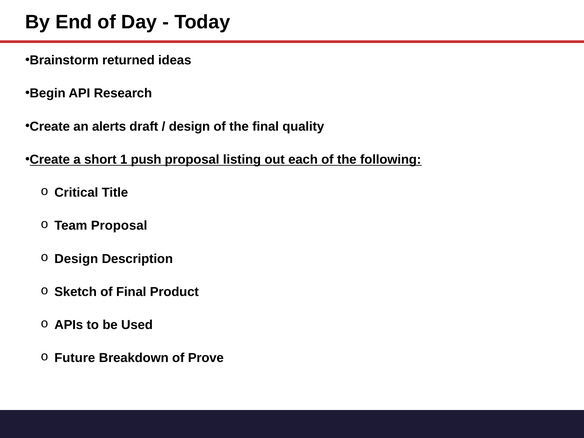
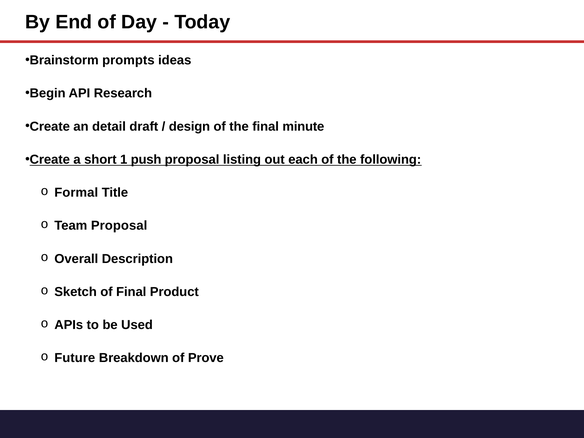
returned: returned -> prompts
alerts: alerts -> detail
quality: quality -> minute
Critical: Critical -> Formal
Design at (76, 259): Design -> Overall
